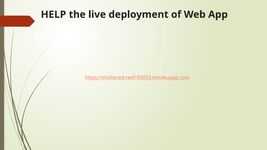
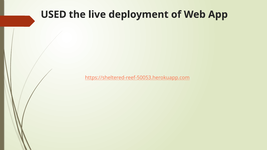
HELP: HELP -> USED
